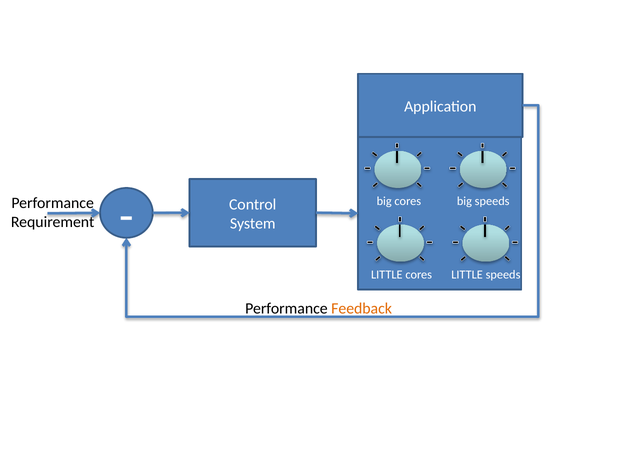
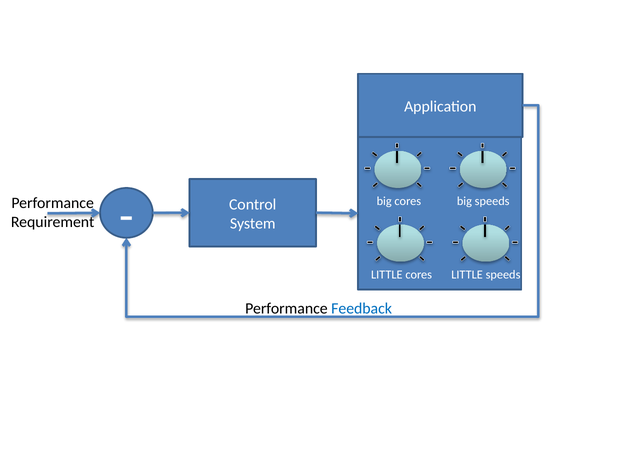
Feedback colour: orange -> blue
